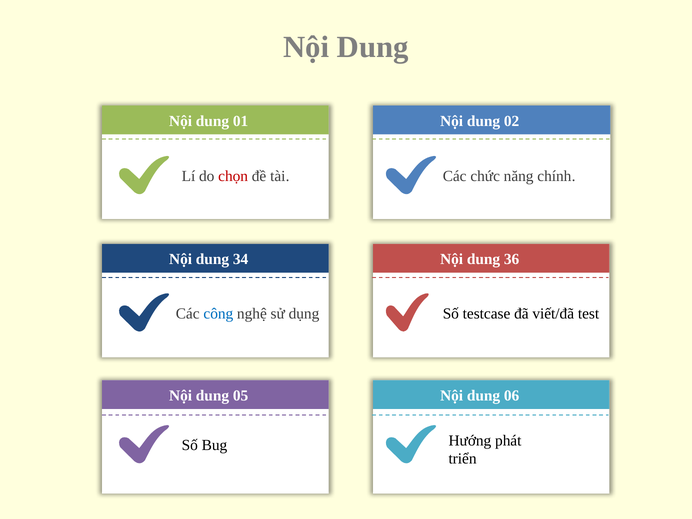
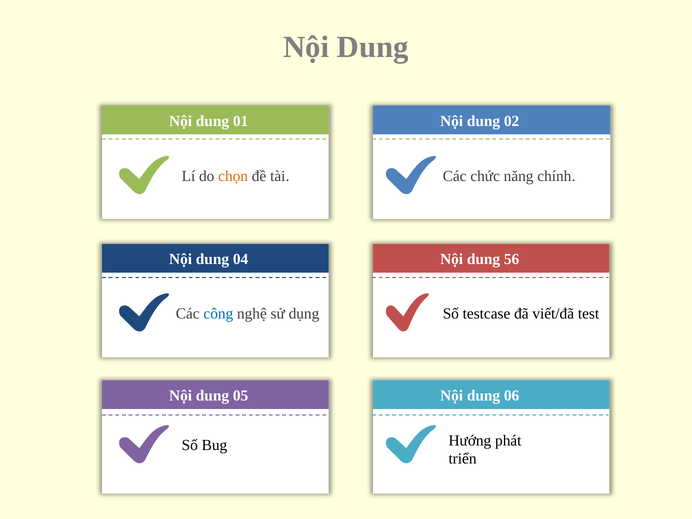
chọn colour: red -> orange
34: 34 -> 04
36: 36 -> 56
